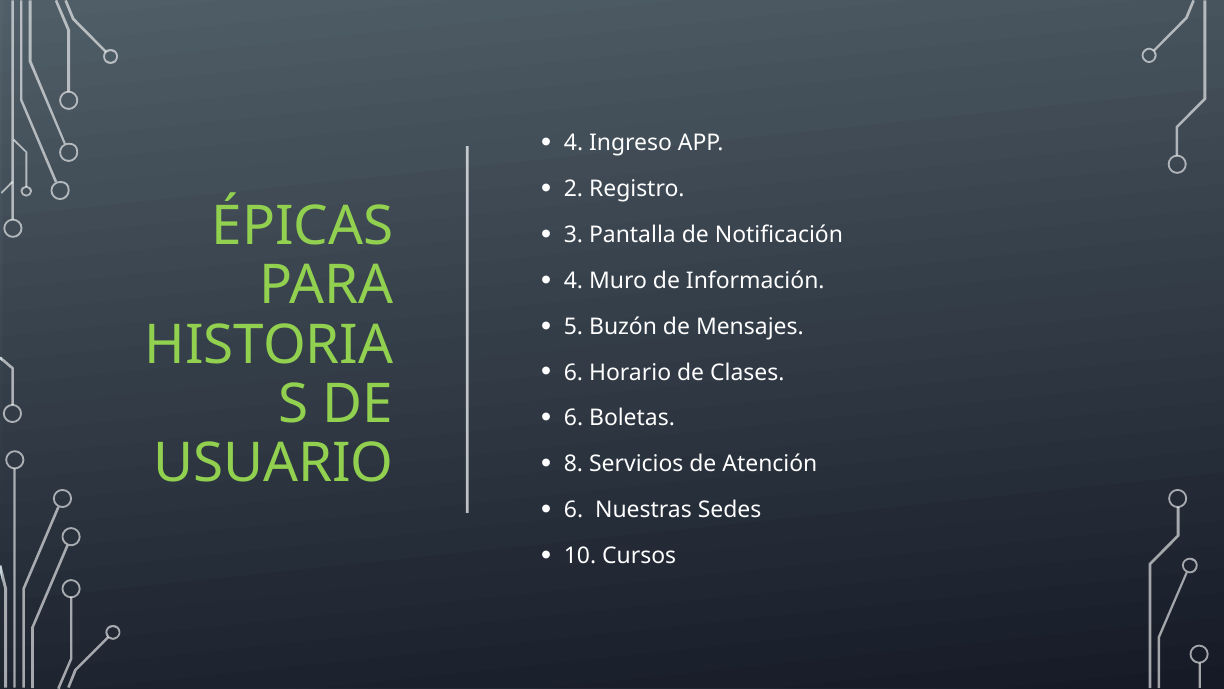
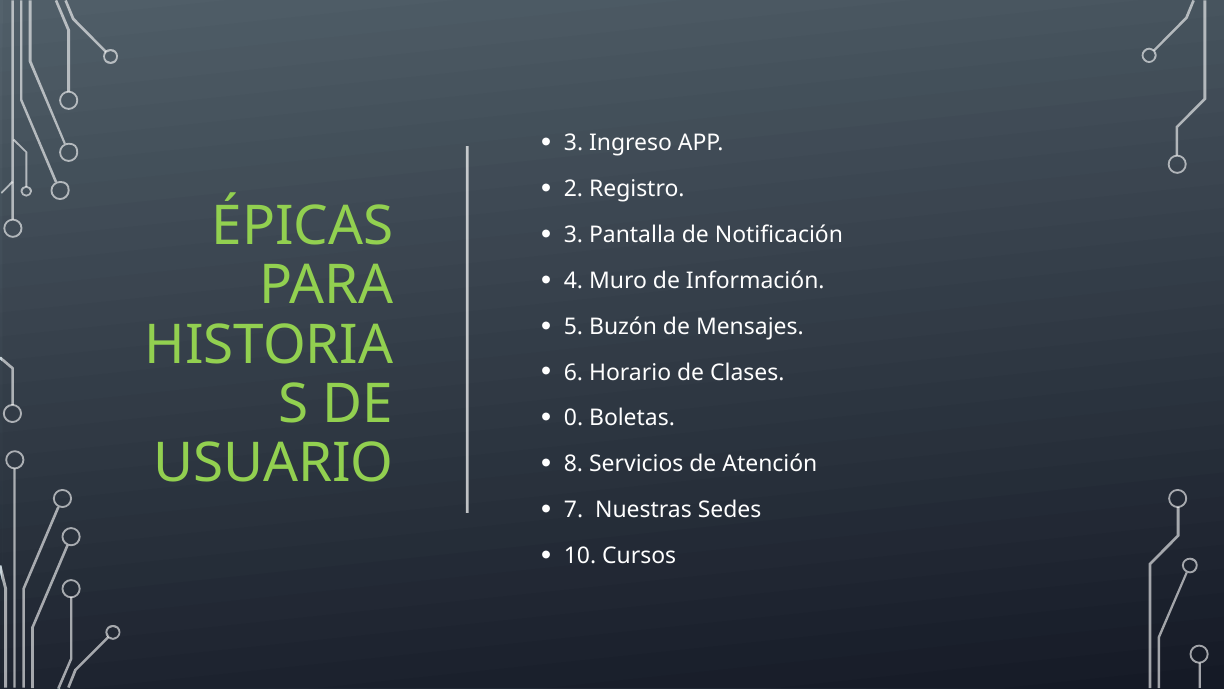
4 at (574, 143): 4 -> 3
6 at (574, 418): 6 -> 0
6 at (574, 510): 6 -> 7
